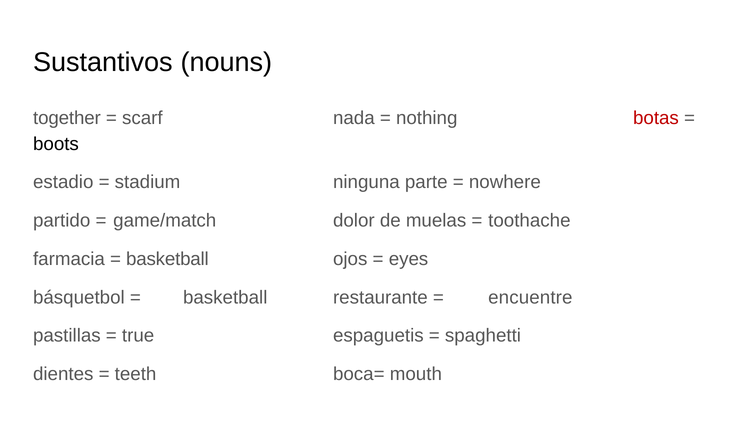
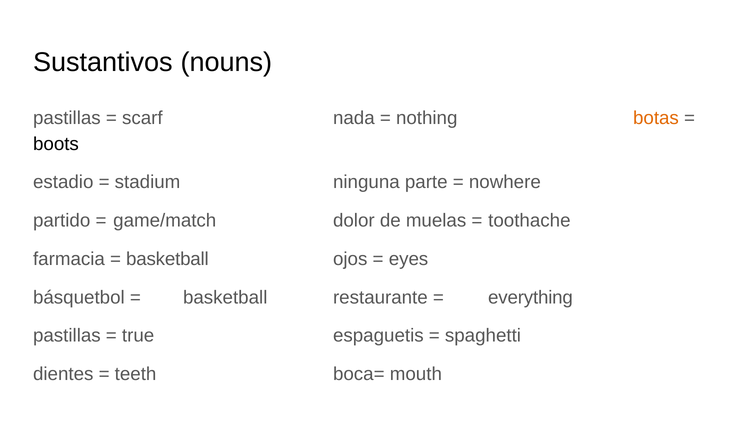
together at (67, 118): together -> pastillas
botas colour: red -> orange
encuentre: encuentre -> everything
